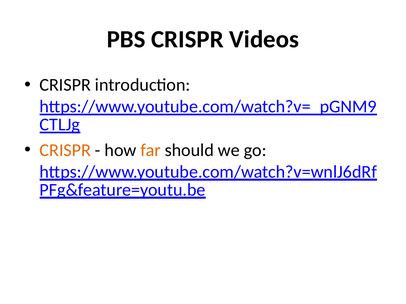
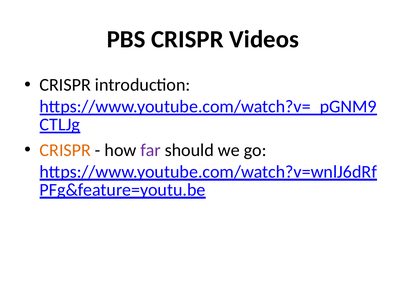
far colour: orange -> purple
